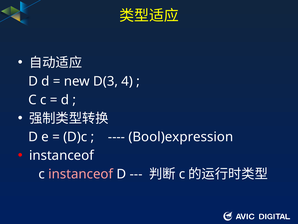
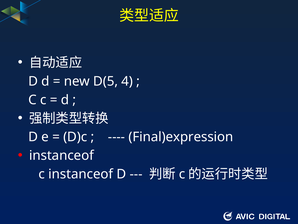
D(3: D(3 -> D(5
Bool)expression: Bool)expression -> Final)expression
instanceof at (81, 174) colour: pink -> white
